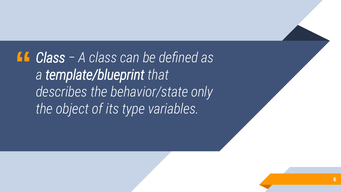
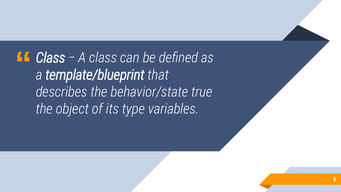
only: only -> true
